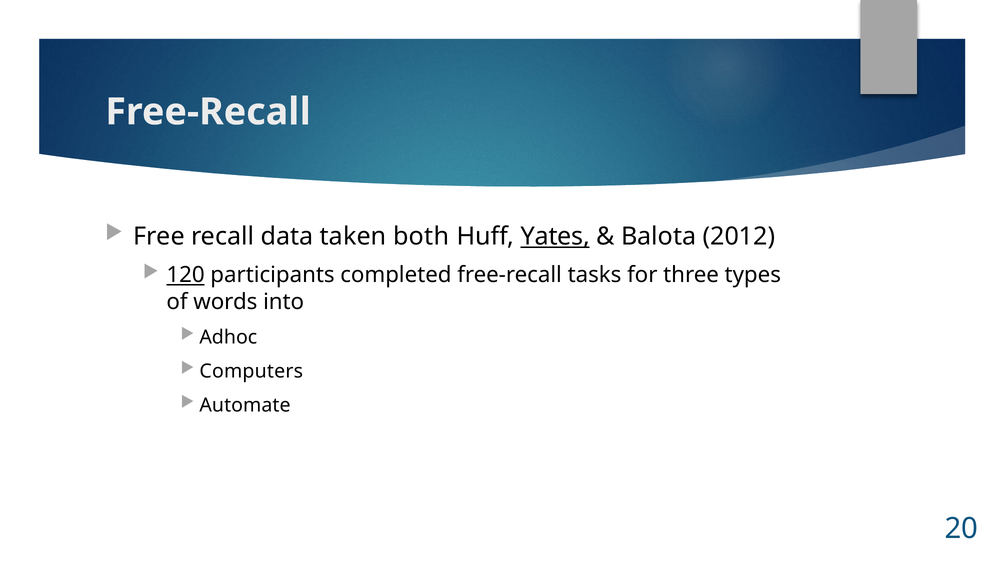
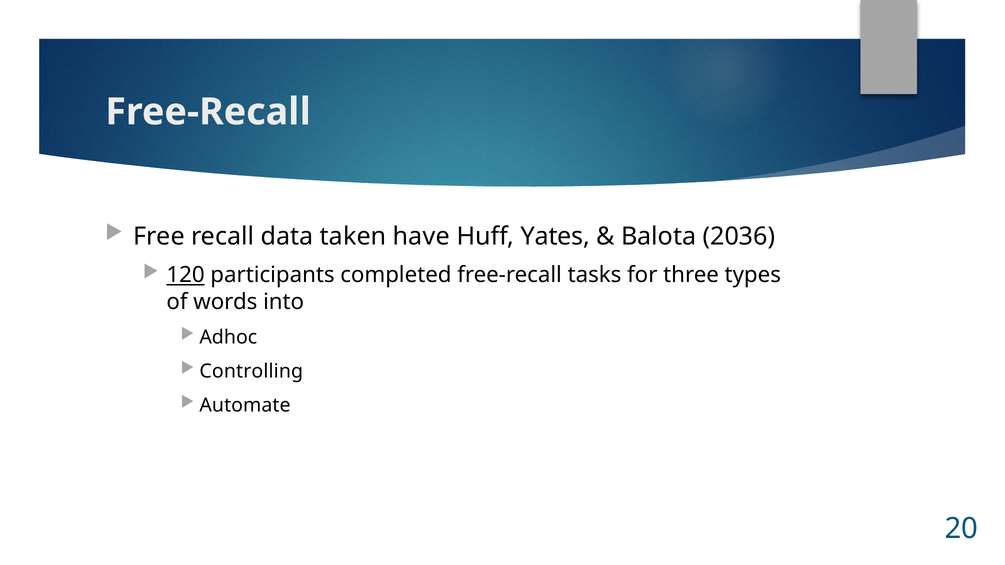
both: both -> have
Yates underline: present -> none
2012: 2012 -> 2036
Computers: Computers -> Controlling
